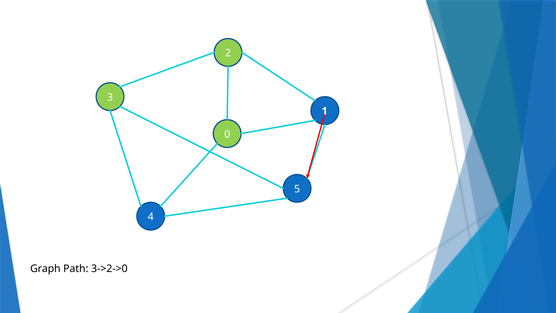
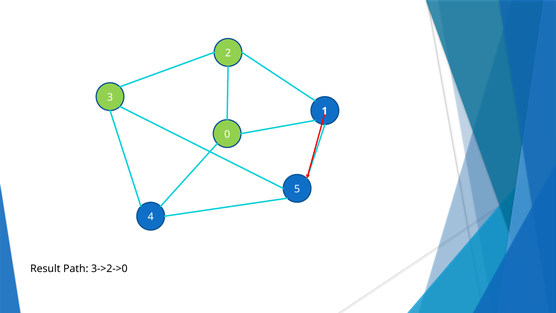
Graph: Graph -> Result
